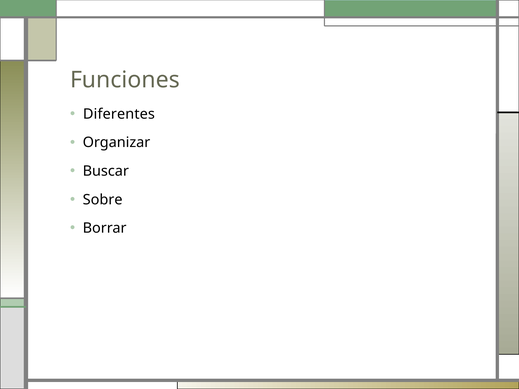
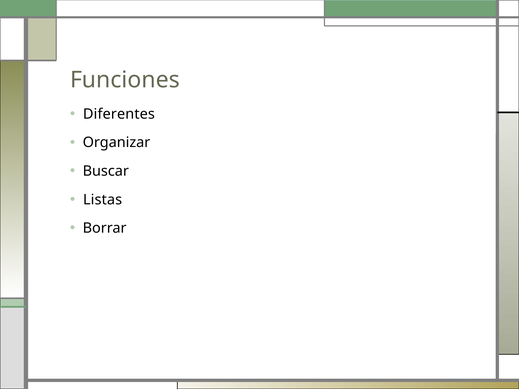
Sobre: Sobre -> Listas
